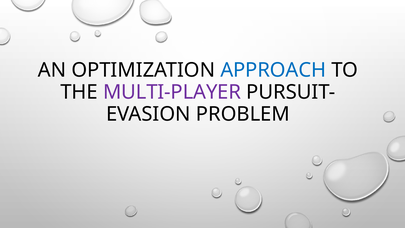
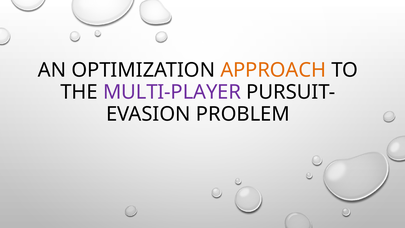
APPROACH colour: blue -> orange
